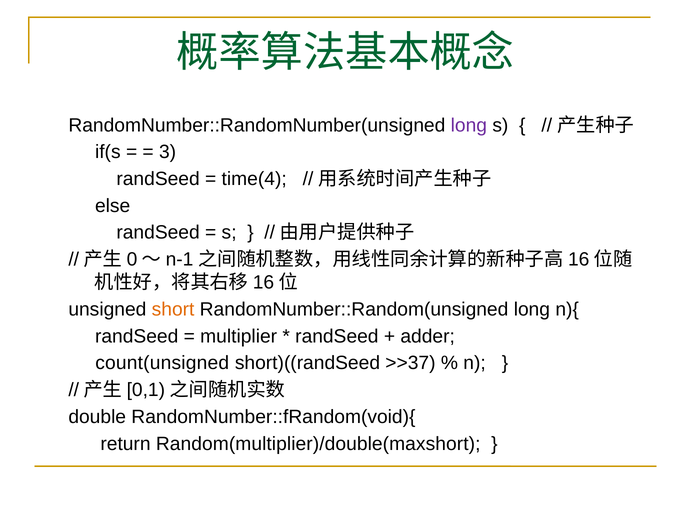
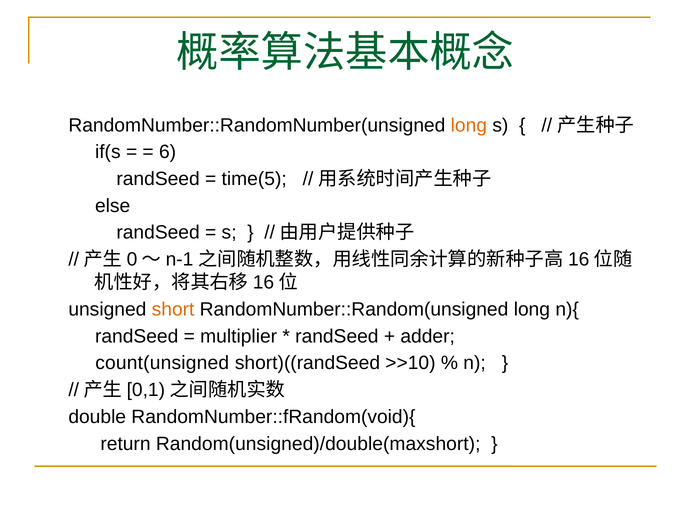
long at (469, 125) colour: purple -> orange
3: 3 -> 6
time(4: time(4 -> time(5
>>37: >>37 -> >>10
Random(multiplier)/double(maxshort: Random(multiplier)/double(maxshort -> Random(unsigned)/double(maxshort
